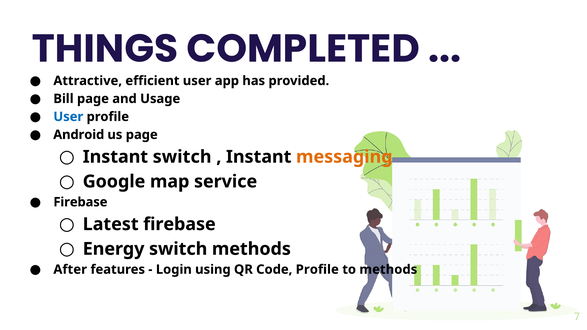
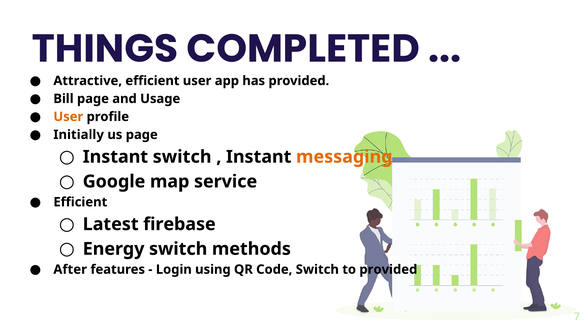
User at (68, 117) colour: blue -> orange
Android: Android -> Initially
Firebase at (80, 202): Firebase -> Efficient
Code Profile: Profile -> Switch
to methods: methods -> provided
